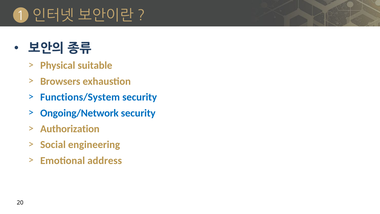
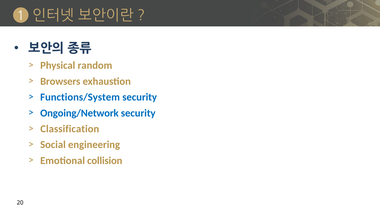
suitable: suitable -> random
Authorization: Authorization -> Classification
address: address -> collision
